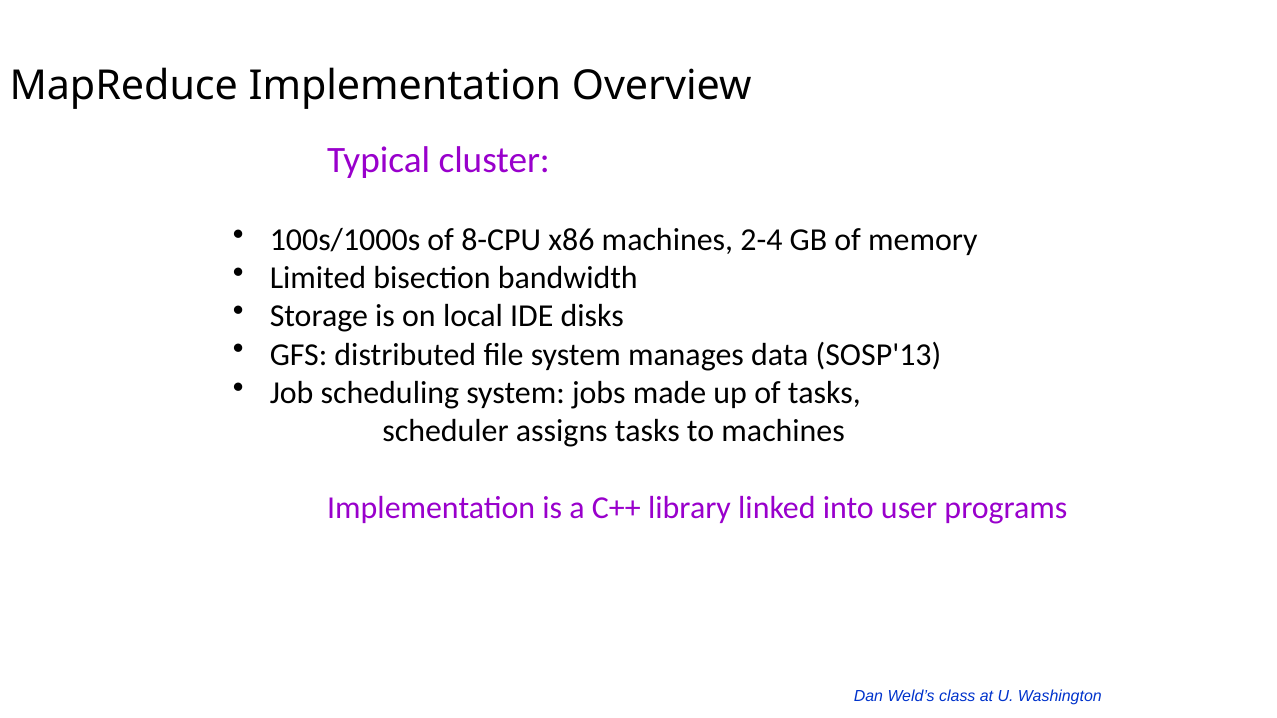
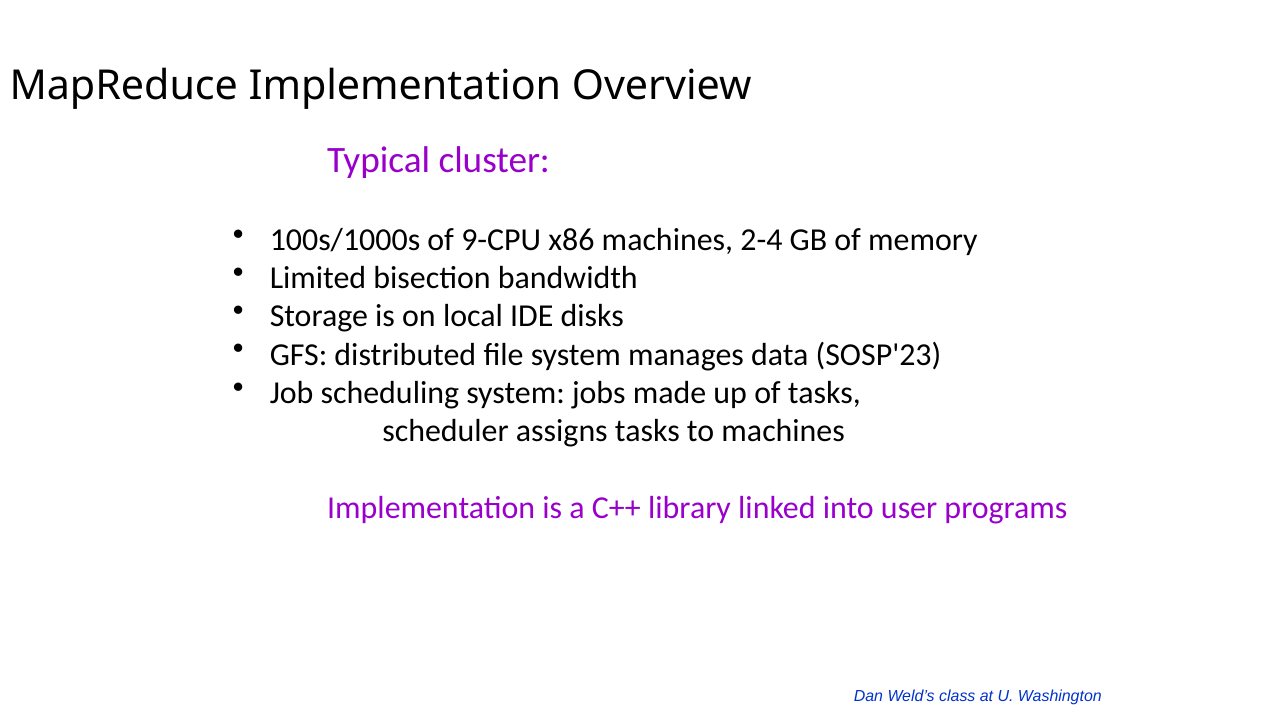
8-CPU: 8-CPU -> 9-CPU
SOSP'13: SOSP'13 -> SOSP'23
